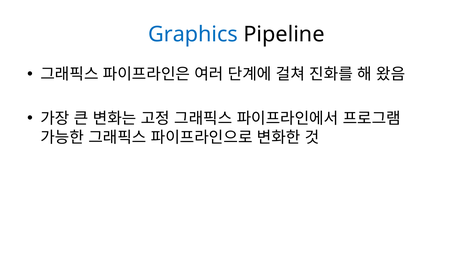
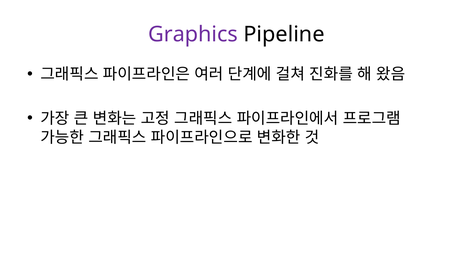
Graphics colour: blue -> purple
